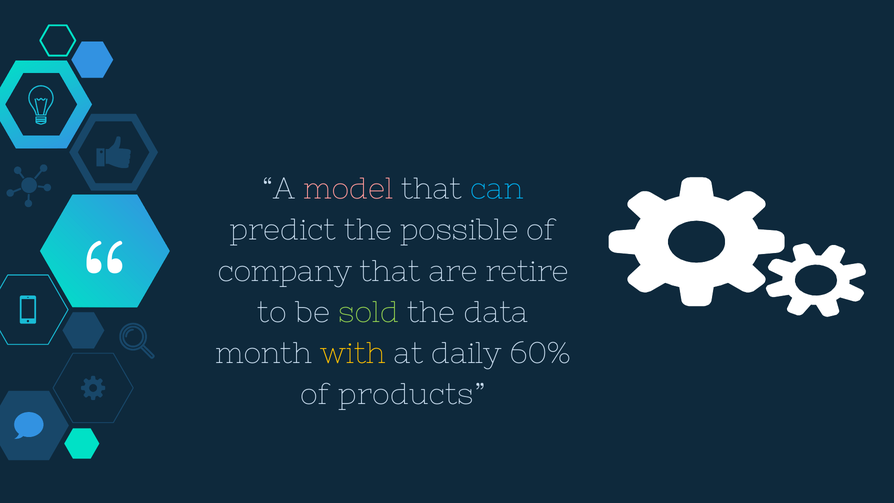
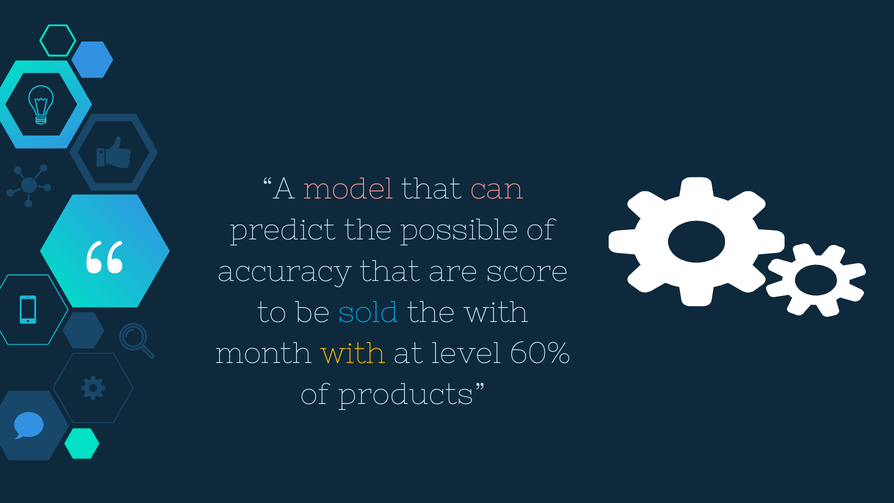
can colour: light blue -> pink
company: company -> accuracy
retire: retire -> score
sold colour: light green -> light blue
the data: data -> with
daily: daily -> level
